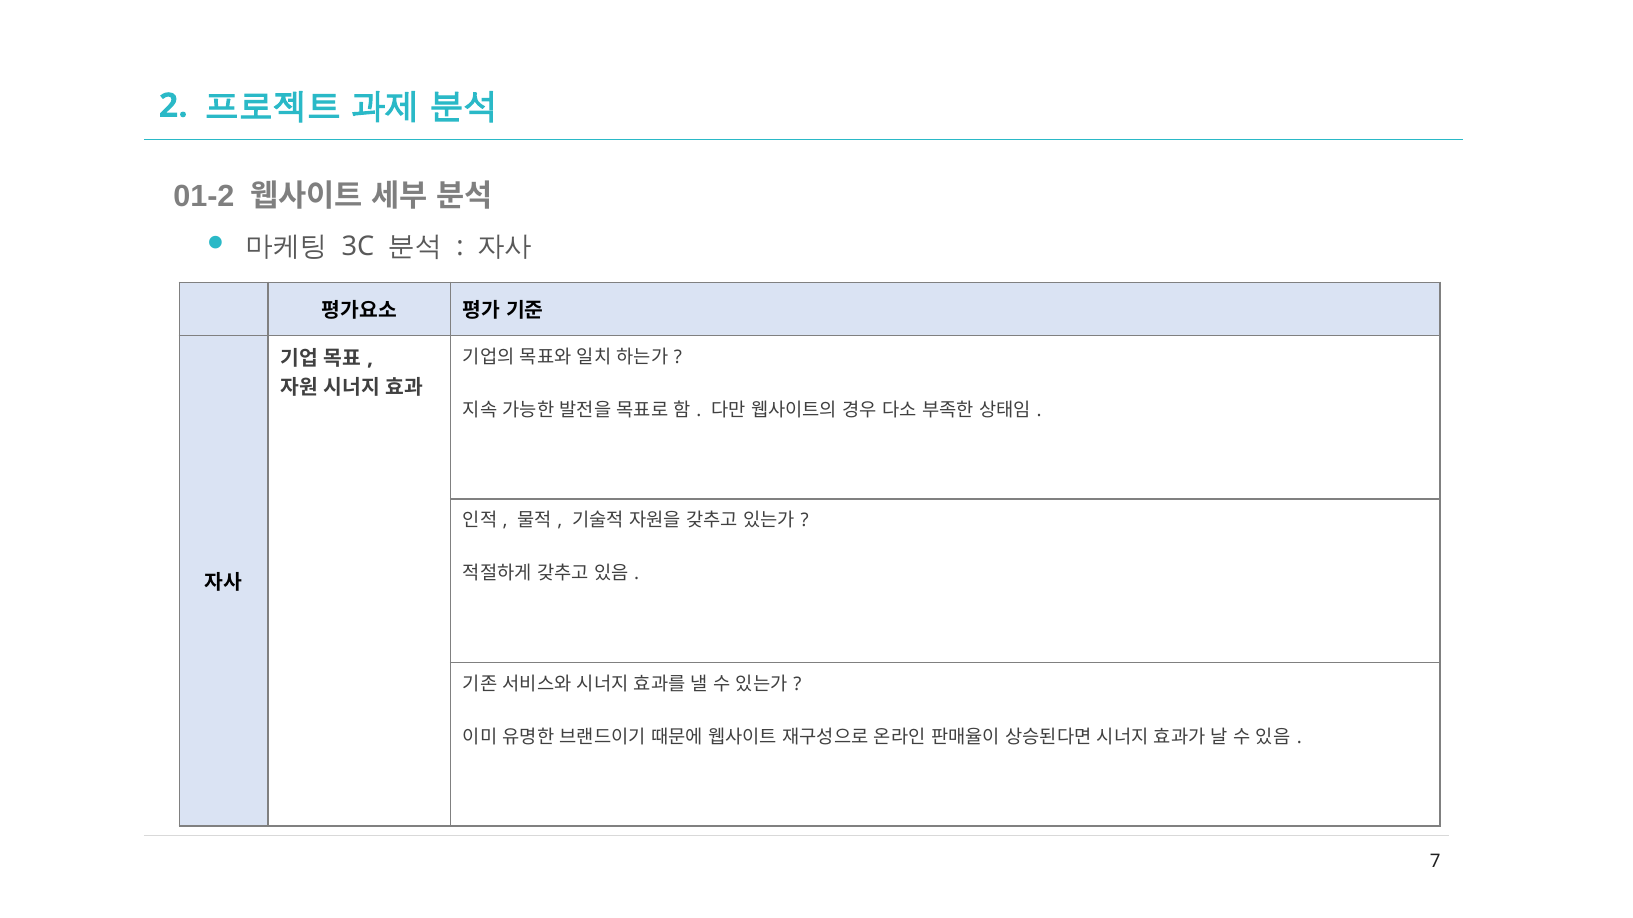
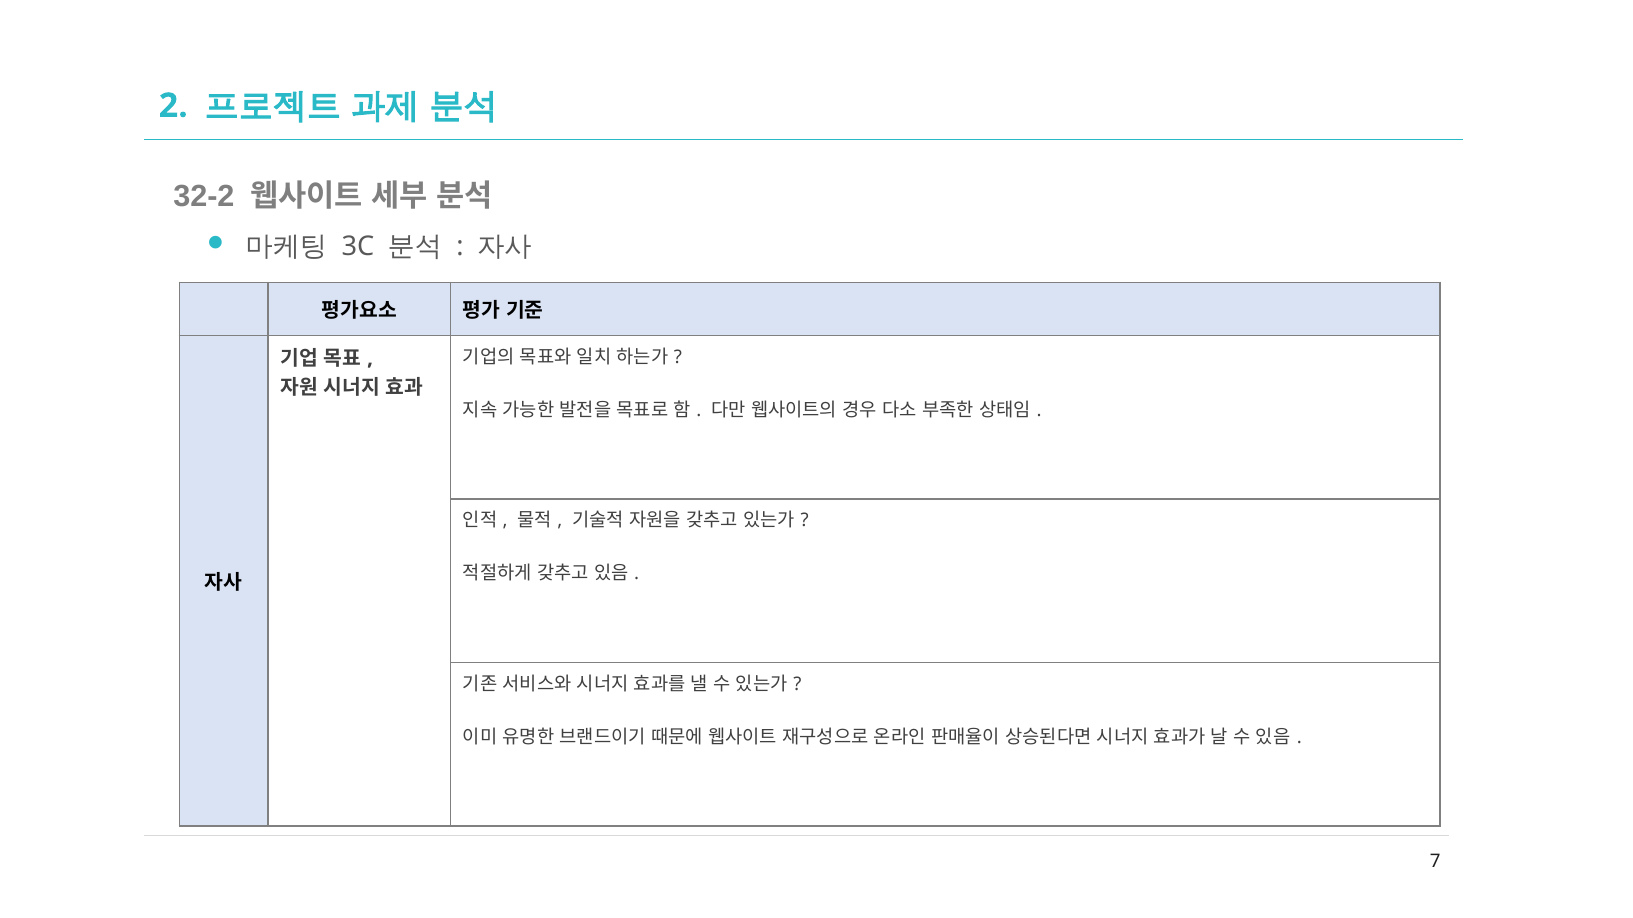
01-2: 01-2 -> 32-2
